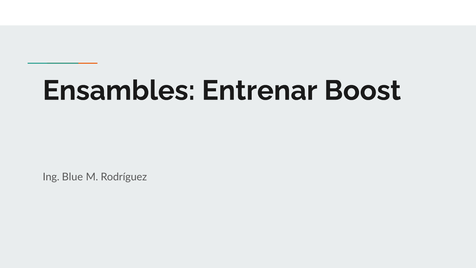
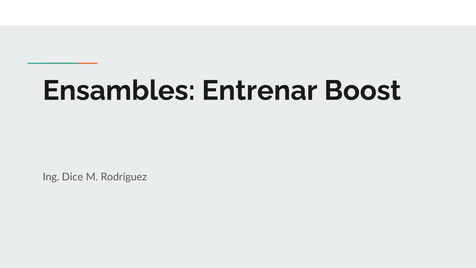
Blue: Blue -> Dice
